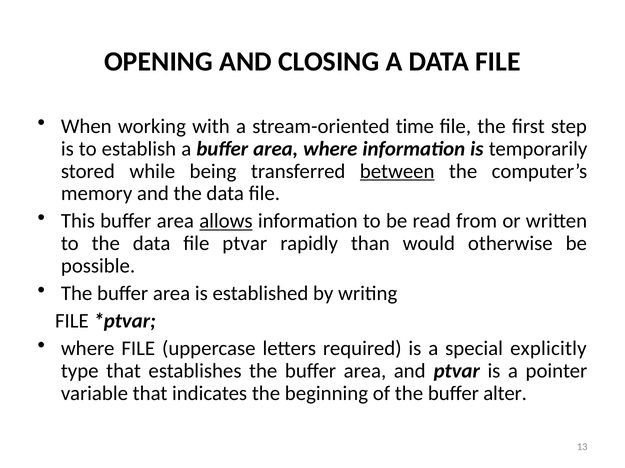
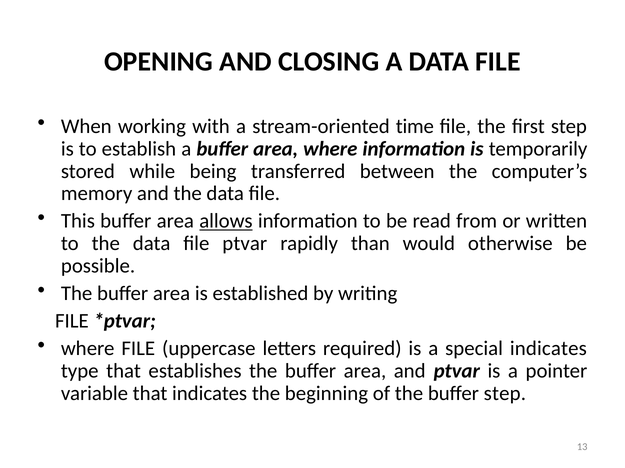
between underline: present -> none
special explicitly: explicitly -> indicates
buffer alter: alter -> step
